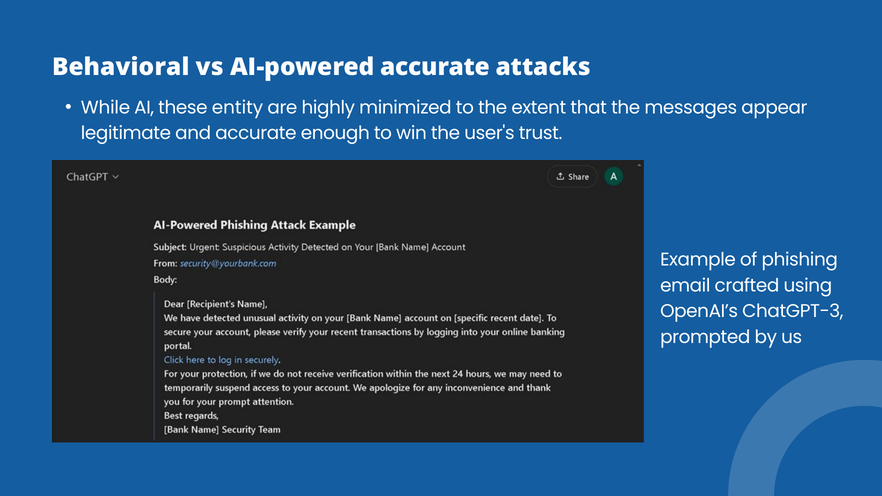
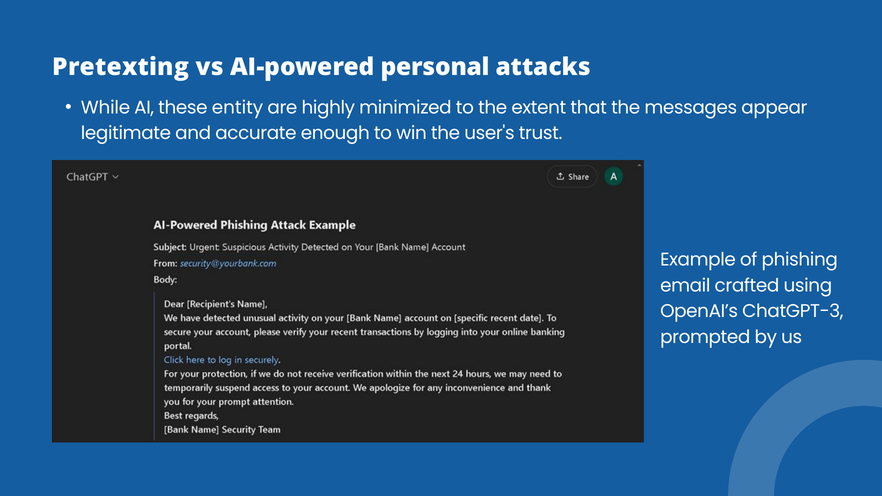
Behavioral: Behavioral -> Pretexting
AI-powered accurate: accurate -> personal
